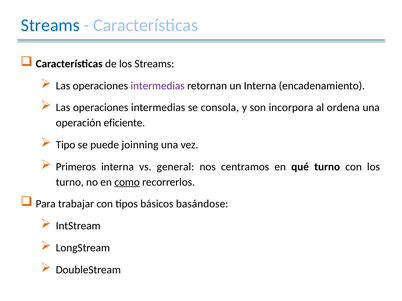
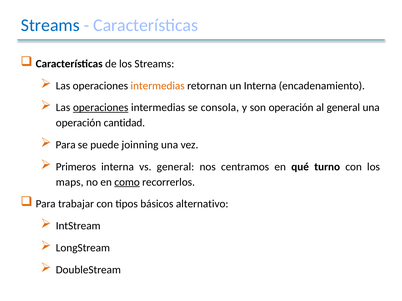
intermedias at (158, 86) colour: purple -> orange
operaciones at (101, 108) underline: none -> present
son incorpora: incorpora -> operación
al ordena: ordena -> general
eficiente: eficiente -> cantidad
Tipo at (66, 145): Tipo -> Para
turno at (70, 182): turno -> maps
basándose: basándose -> alternativo
